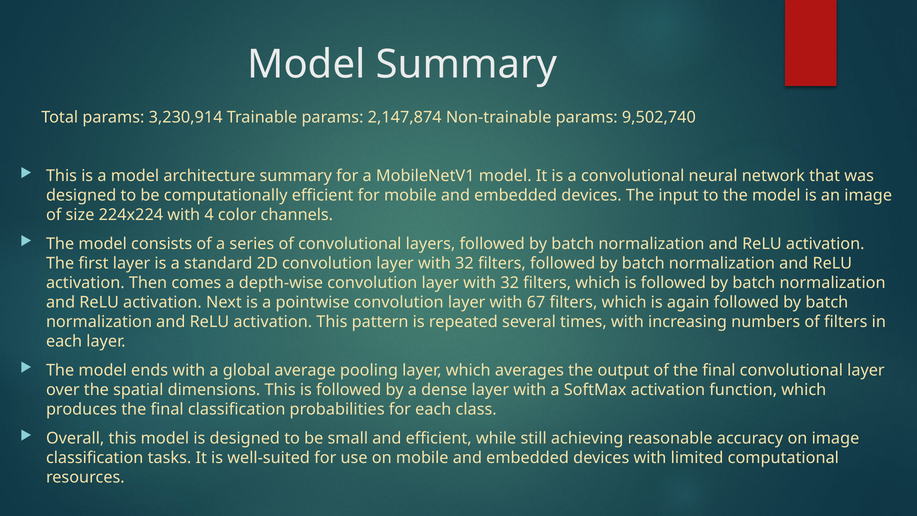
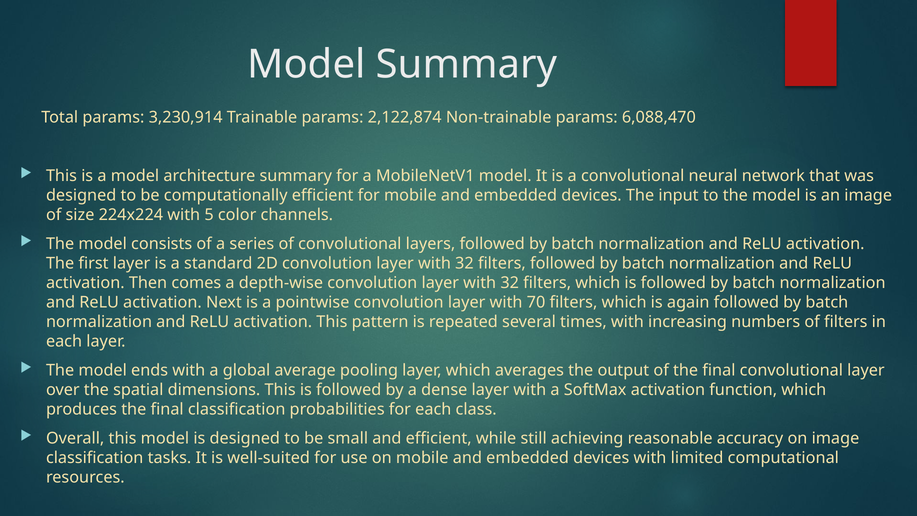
2,147,874: 2,147,874 -> 2,122,874
9,502,740: 9,502,740 -> 6,088,470
4: 4 -> 5
67: 67 -> 70
